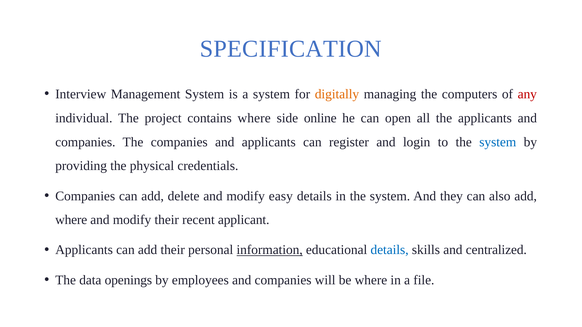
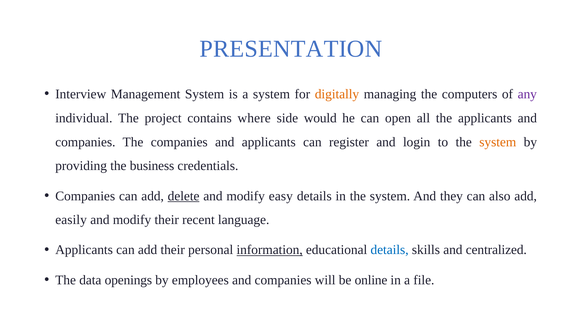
SPECIFICATION: SPECIFICATION -> PRESENTATION
any colour: red -> purple
online: online -> would
system at (498, 142) colour: blue -> orange
physical: physical -> business
delete underline: none -> present
where at (71, 220): where -> easily
applicant: applicant -> language
be where: where -> online
